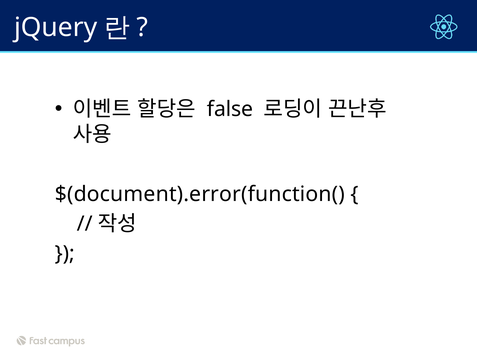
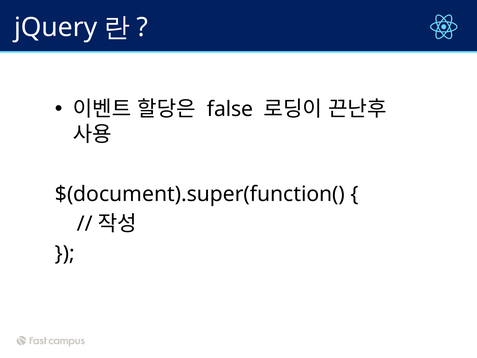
$(document).error(function(: $(document).error(function( -> $(document).super(function(
